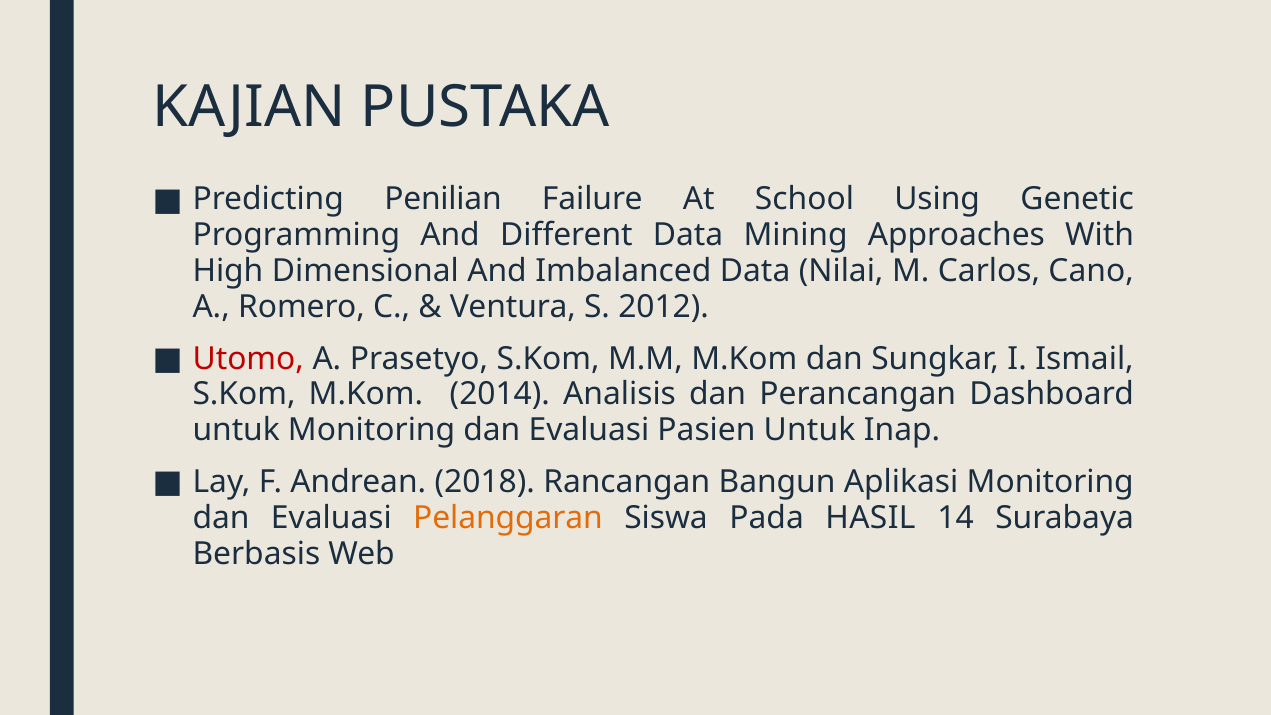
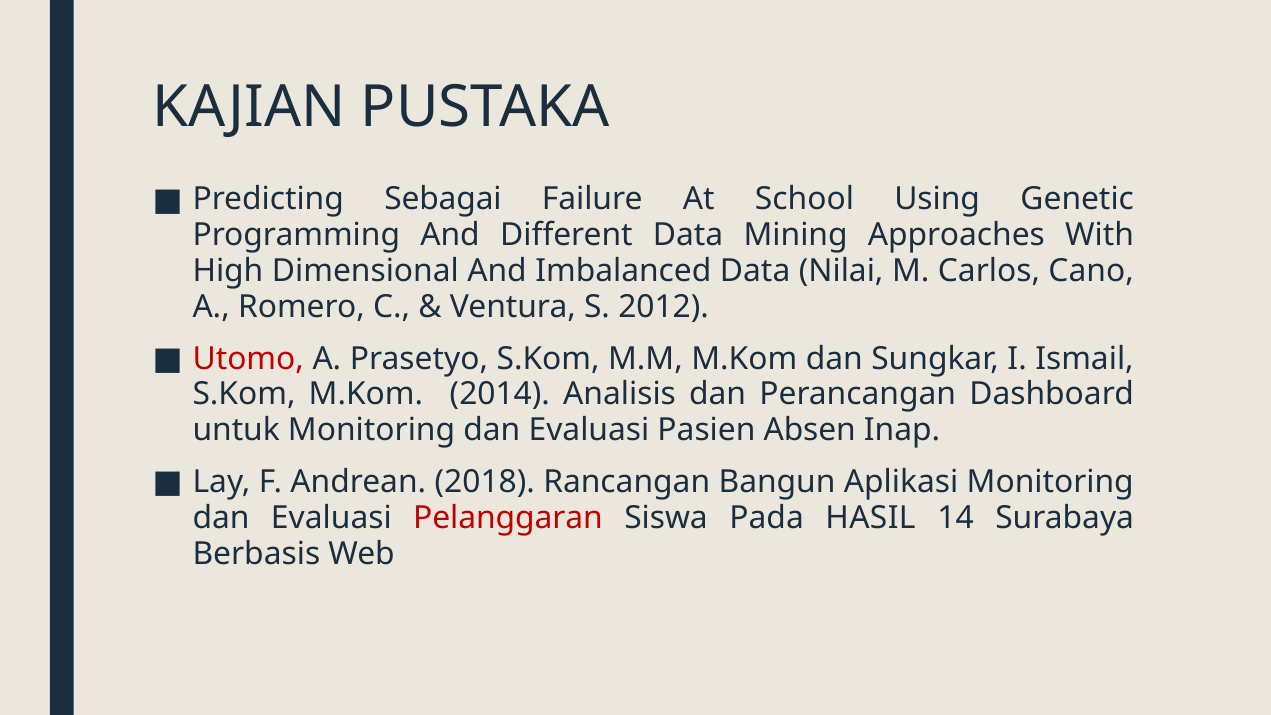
Penilian: Penilian -> Sebagai
Pasien Untuk: Untuk -> Absen
Pelanggaran colour: orange -> red
